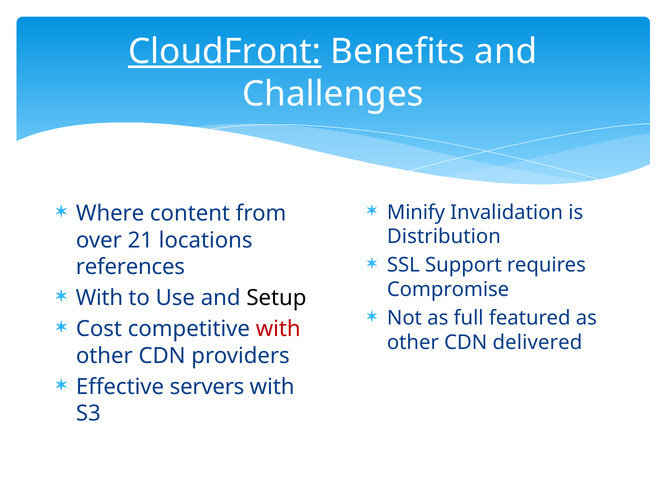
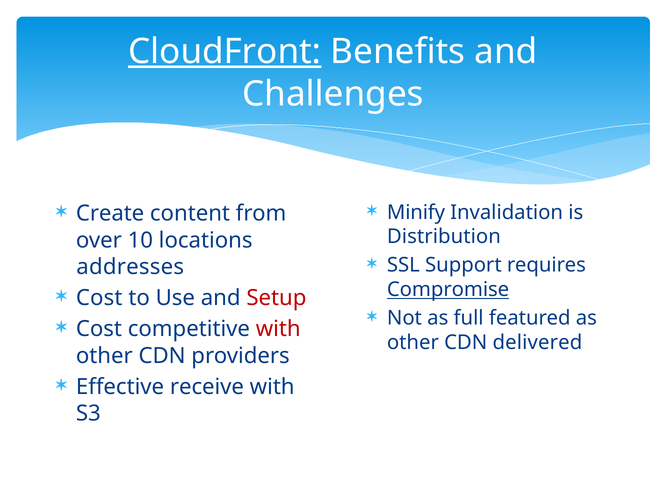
Where: Where -> Create
21: 21 -> 10
references: references -> addresses
Compromise underline: none -> present
With at (99, 298): With -> Cost
Setup colour: black -> red
servers: servers -> receive
